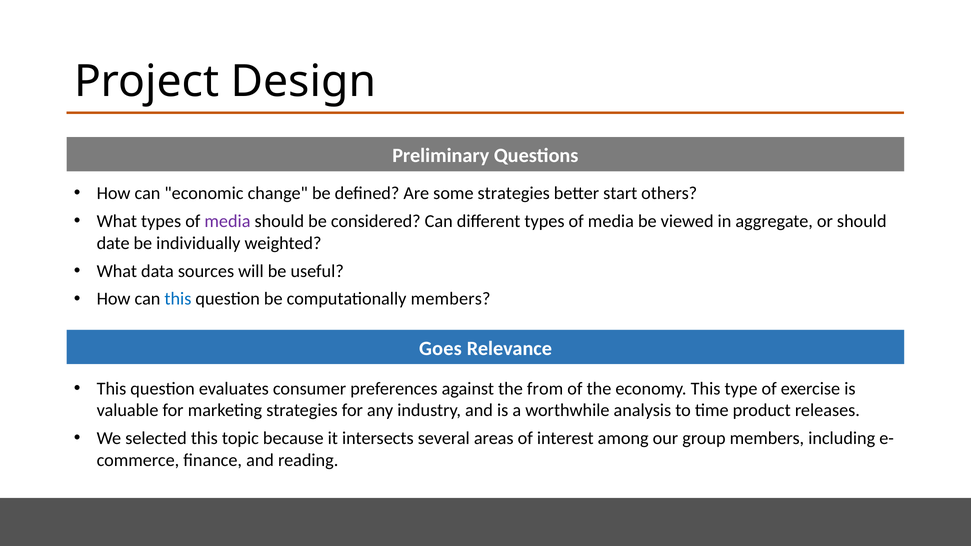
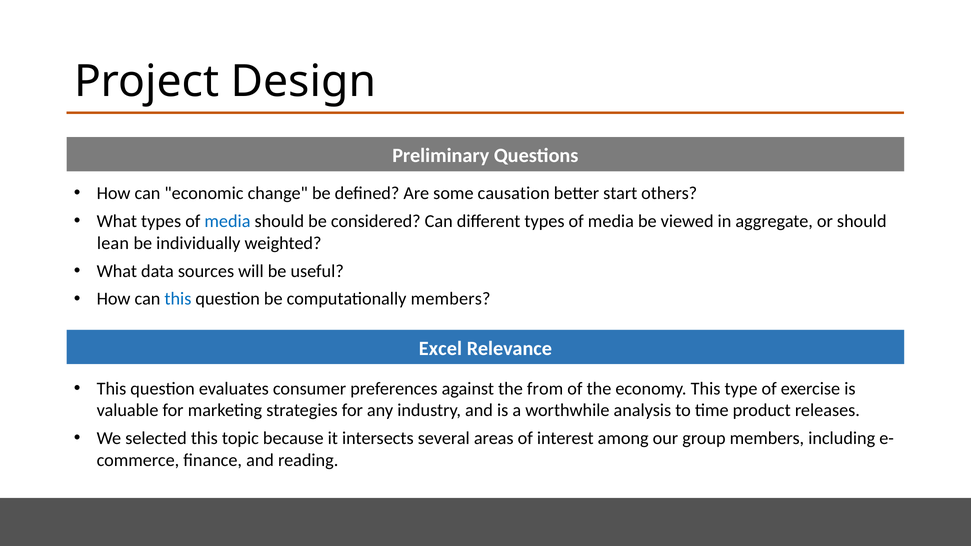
some strategies: strategies -> causation
media at (227, 221) colour: purple -> blue
date: date -> lean
Goes: Goes -> Excel
